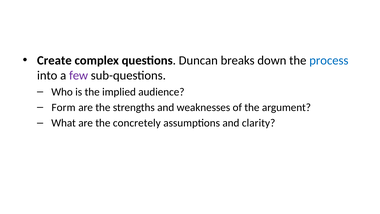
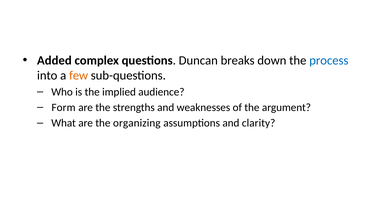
Create: Create -> Added
few colour: purple -> orange
concretely: concretely -> organizing
